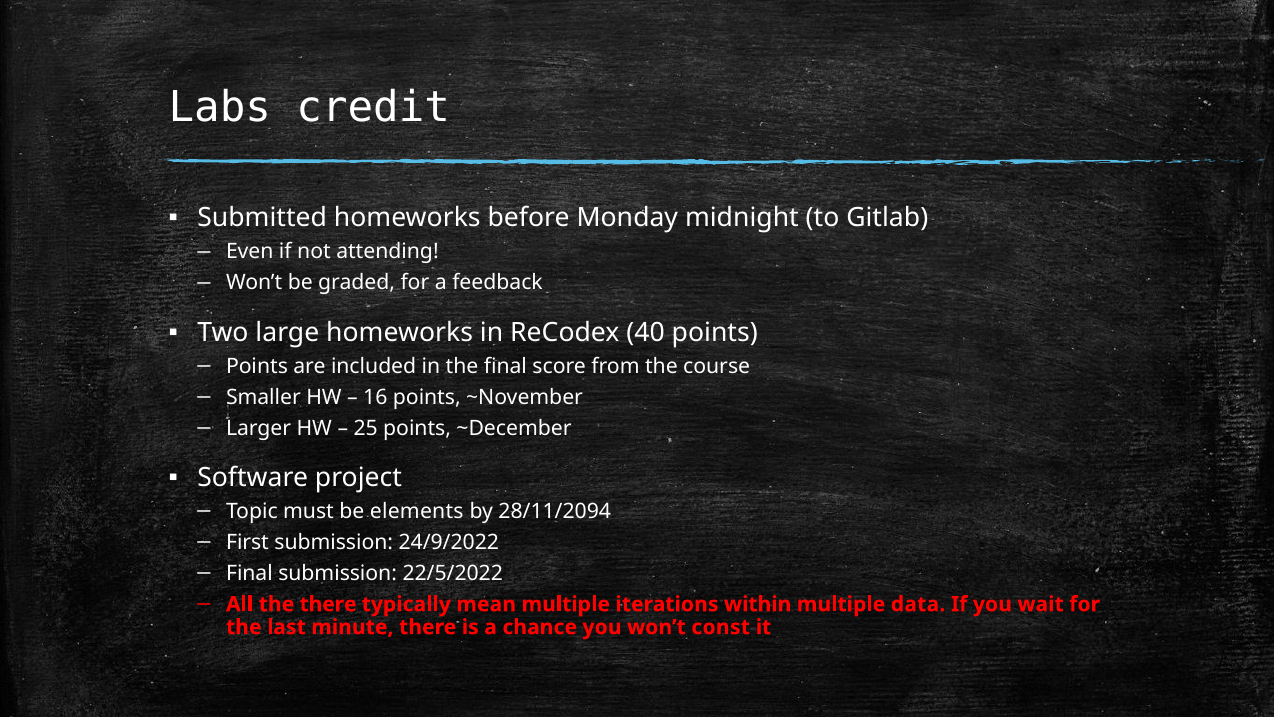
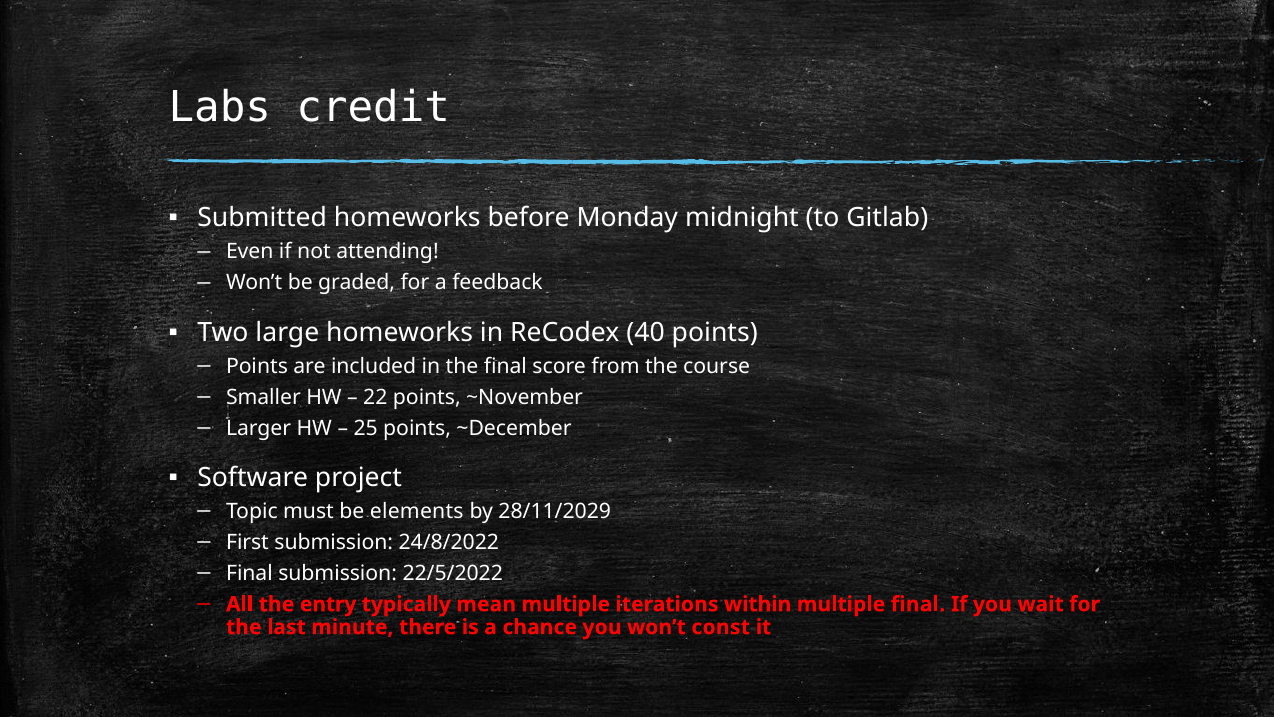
16: 16 -> 22
28/11/2094: 28/11/2094 -> 28/11/2029
24/9/2022: 24/9/2022 -> 24/8/2022
the there: there -> entry
multiple data: data -> final
